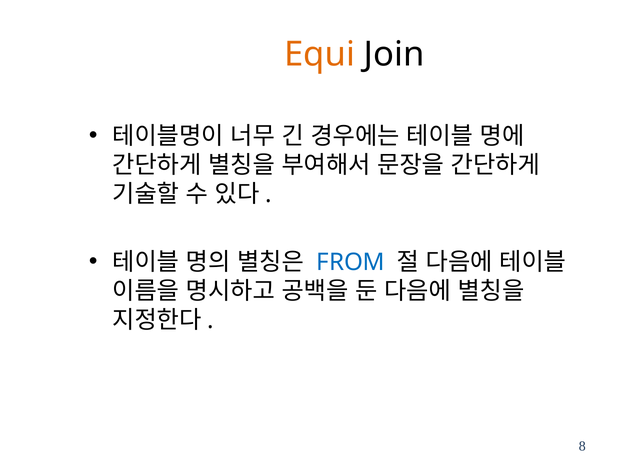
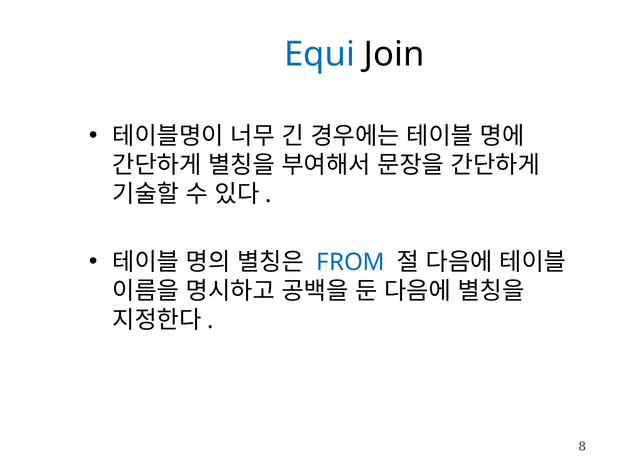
Equi colour: orange -> blue
